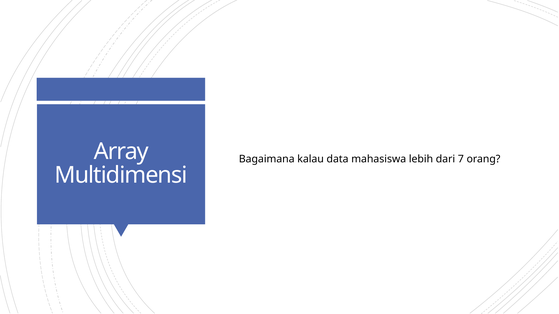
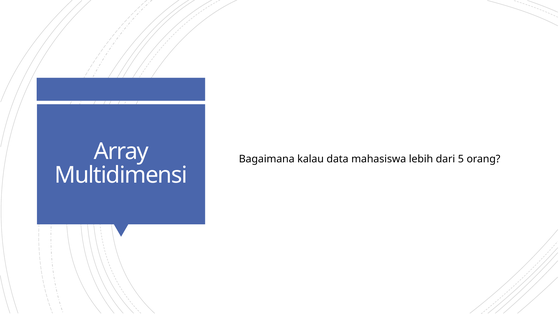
7: 7 -> 5
